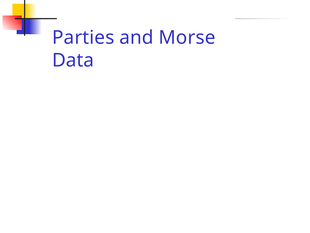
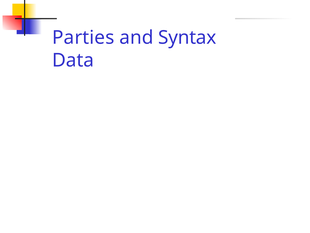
Morse: Morse -> Syntax
